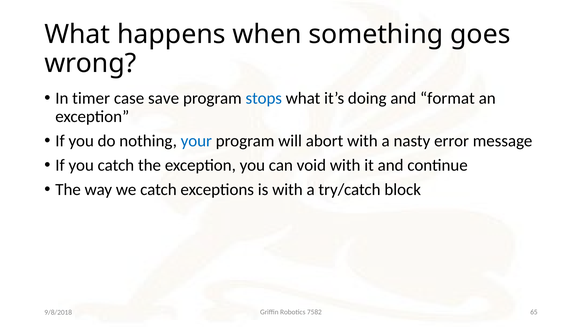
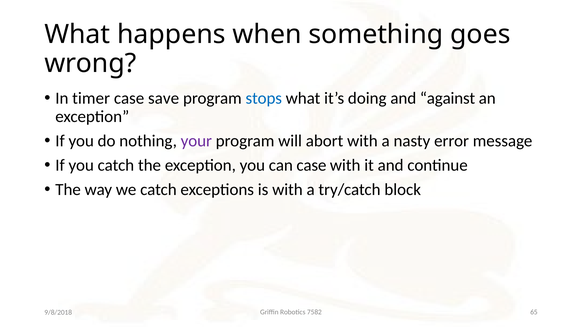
format: format -> against
your colour: blue -> purple
can void: void -> case
